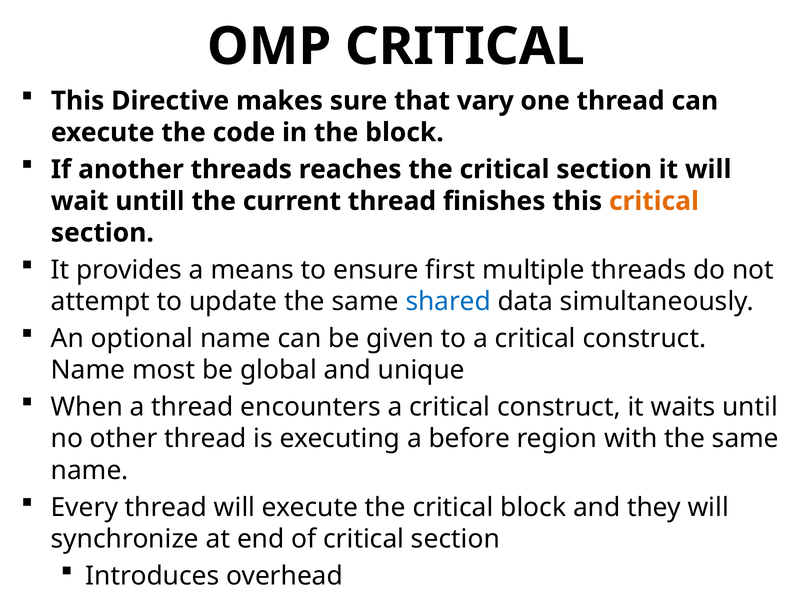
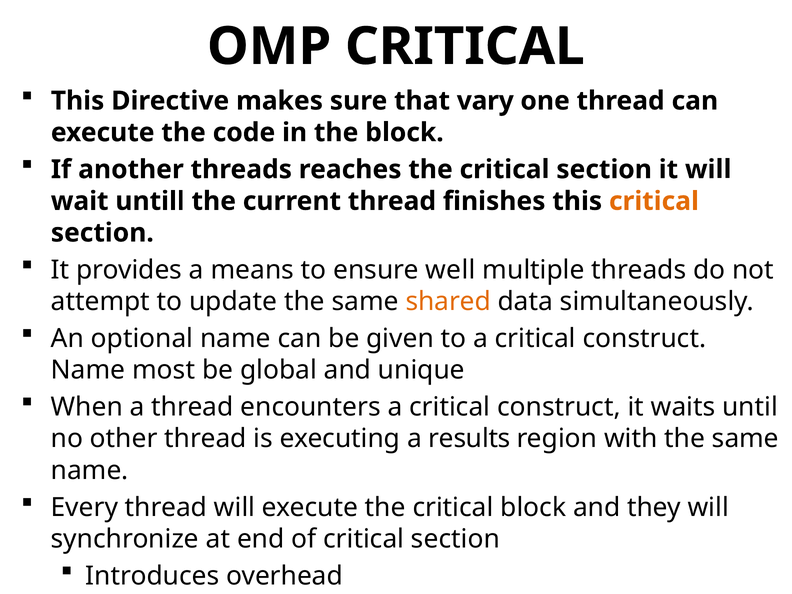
first: first -> well
shared colour: blue -> orange
before: before -> results
